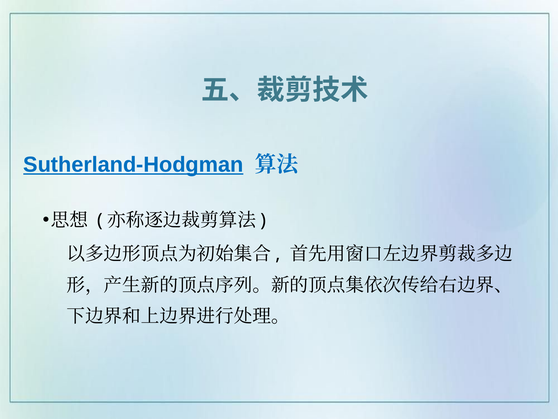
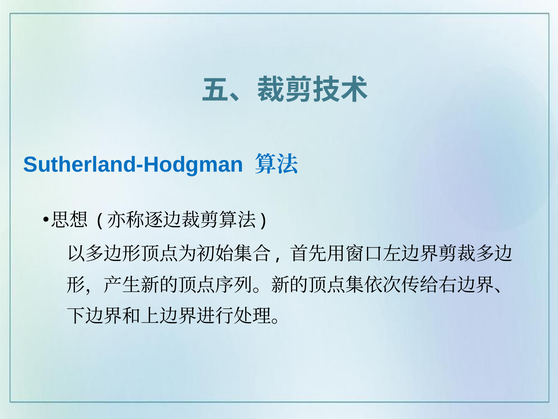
Sutherland-Hodgman underline: present -> none
